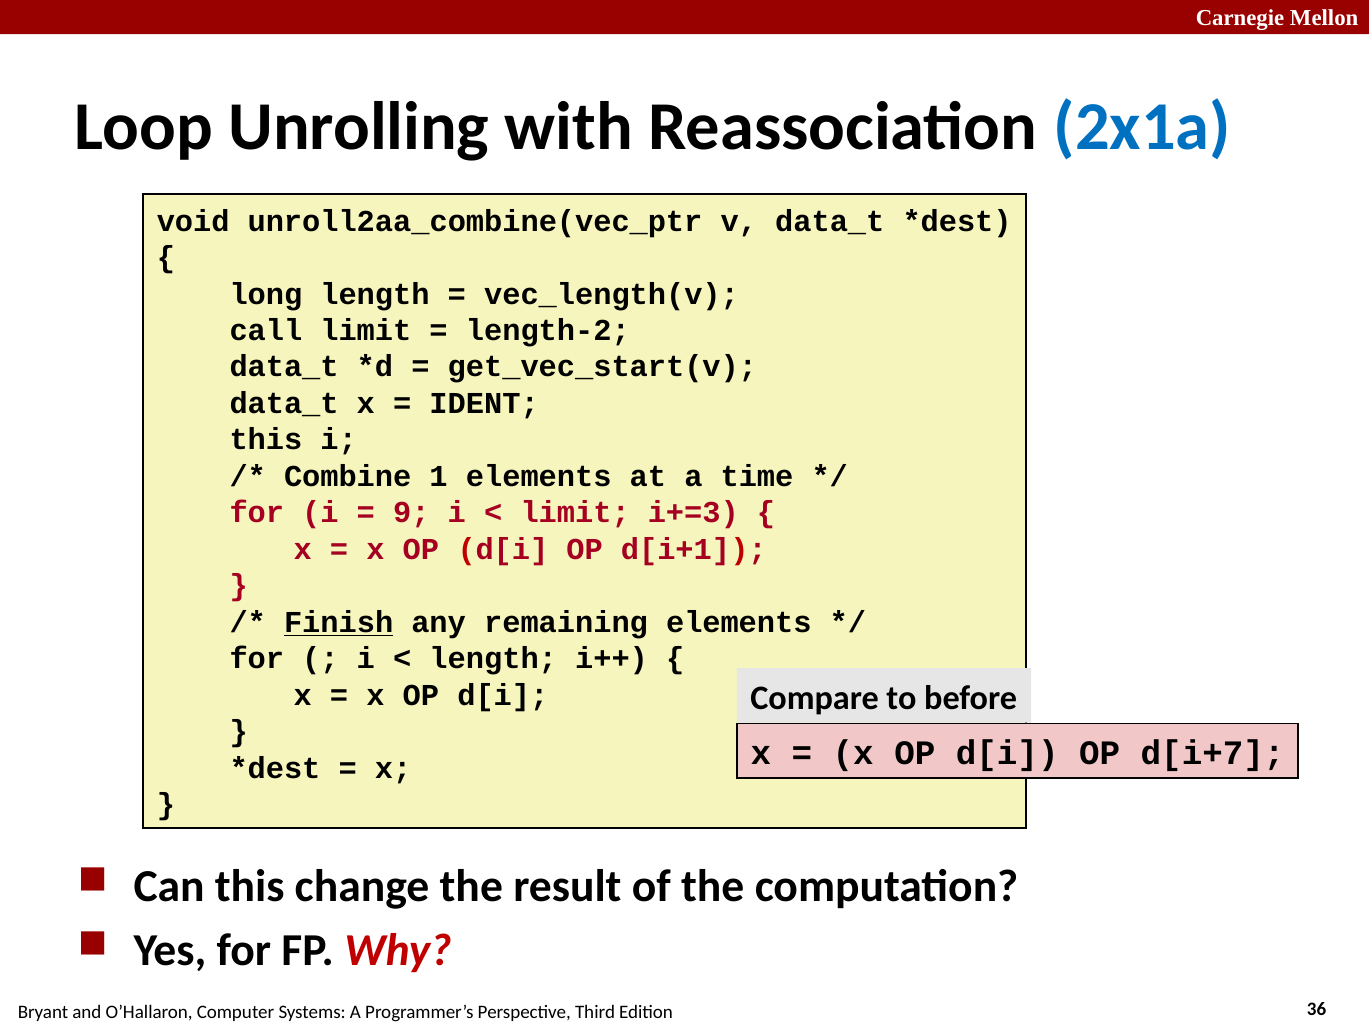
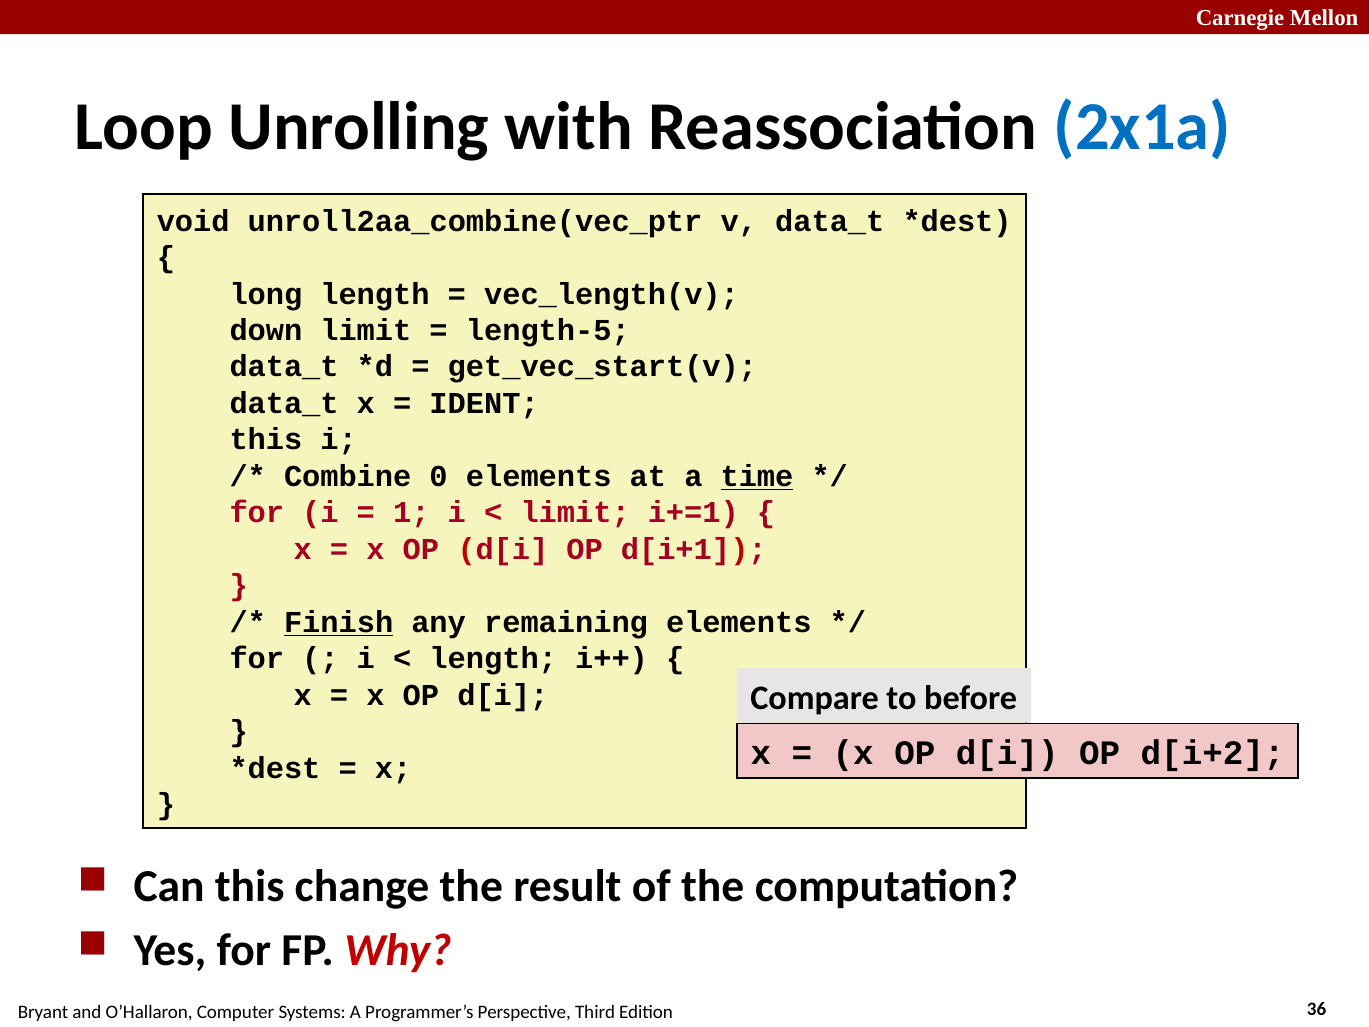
call: call -> down
length-2: length-2 -> length-5
1: 1 -> 0
time underline: none -> present
9: 9 -> 1
i+=3: i+=3 -> i+=1
d[i+7: d[i+7 -> d[i+2
